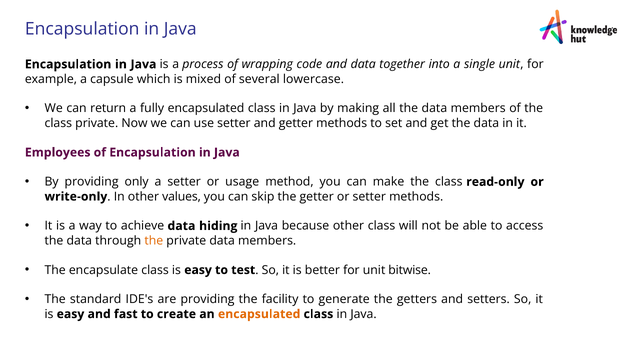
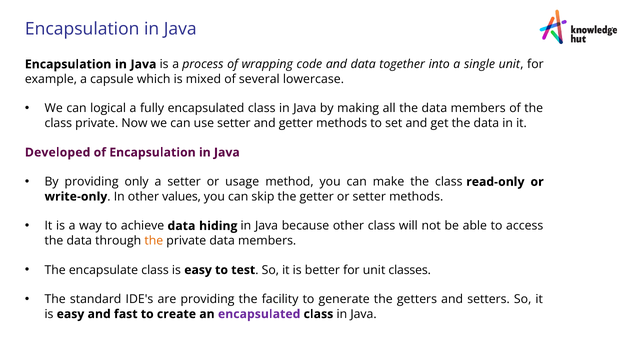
return: return -> logical
Employees: Employees -> Developed
bitwise: bitwise -> classes
encapsulated at (259, 314) colour: orange -> purple
